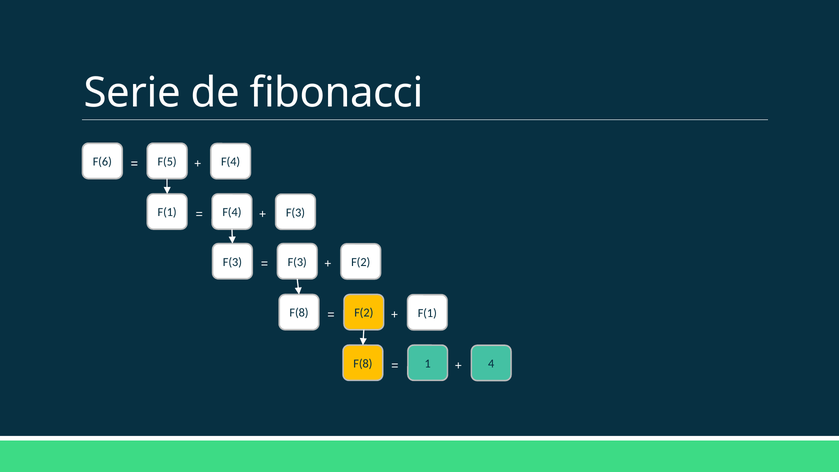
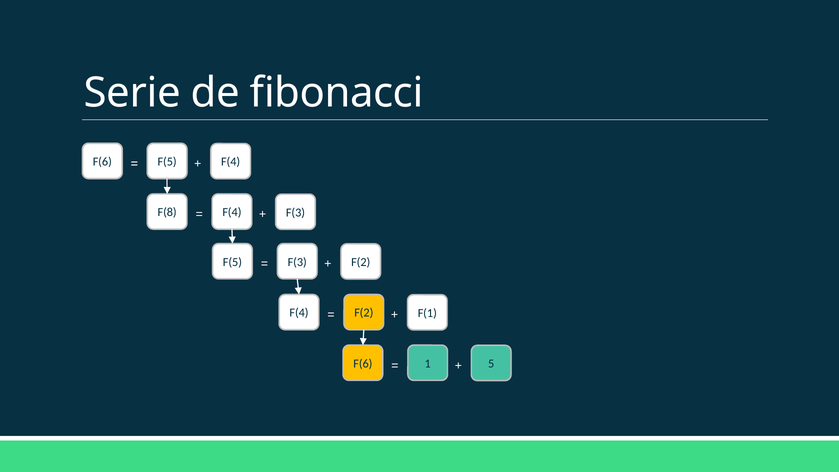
F(1 at (167, 212): F(1 -> F(8
F(3 at (232, 262): F(3 -> F(5
F(8 at (299, 313): F(8 -> F(4
F(8 at (363, 364): F(8 -> F(6
4: 4 -> 5
